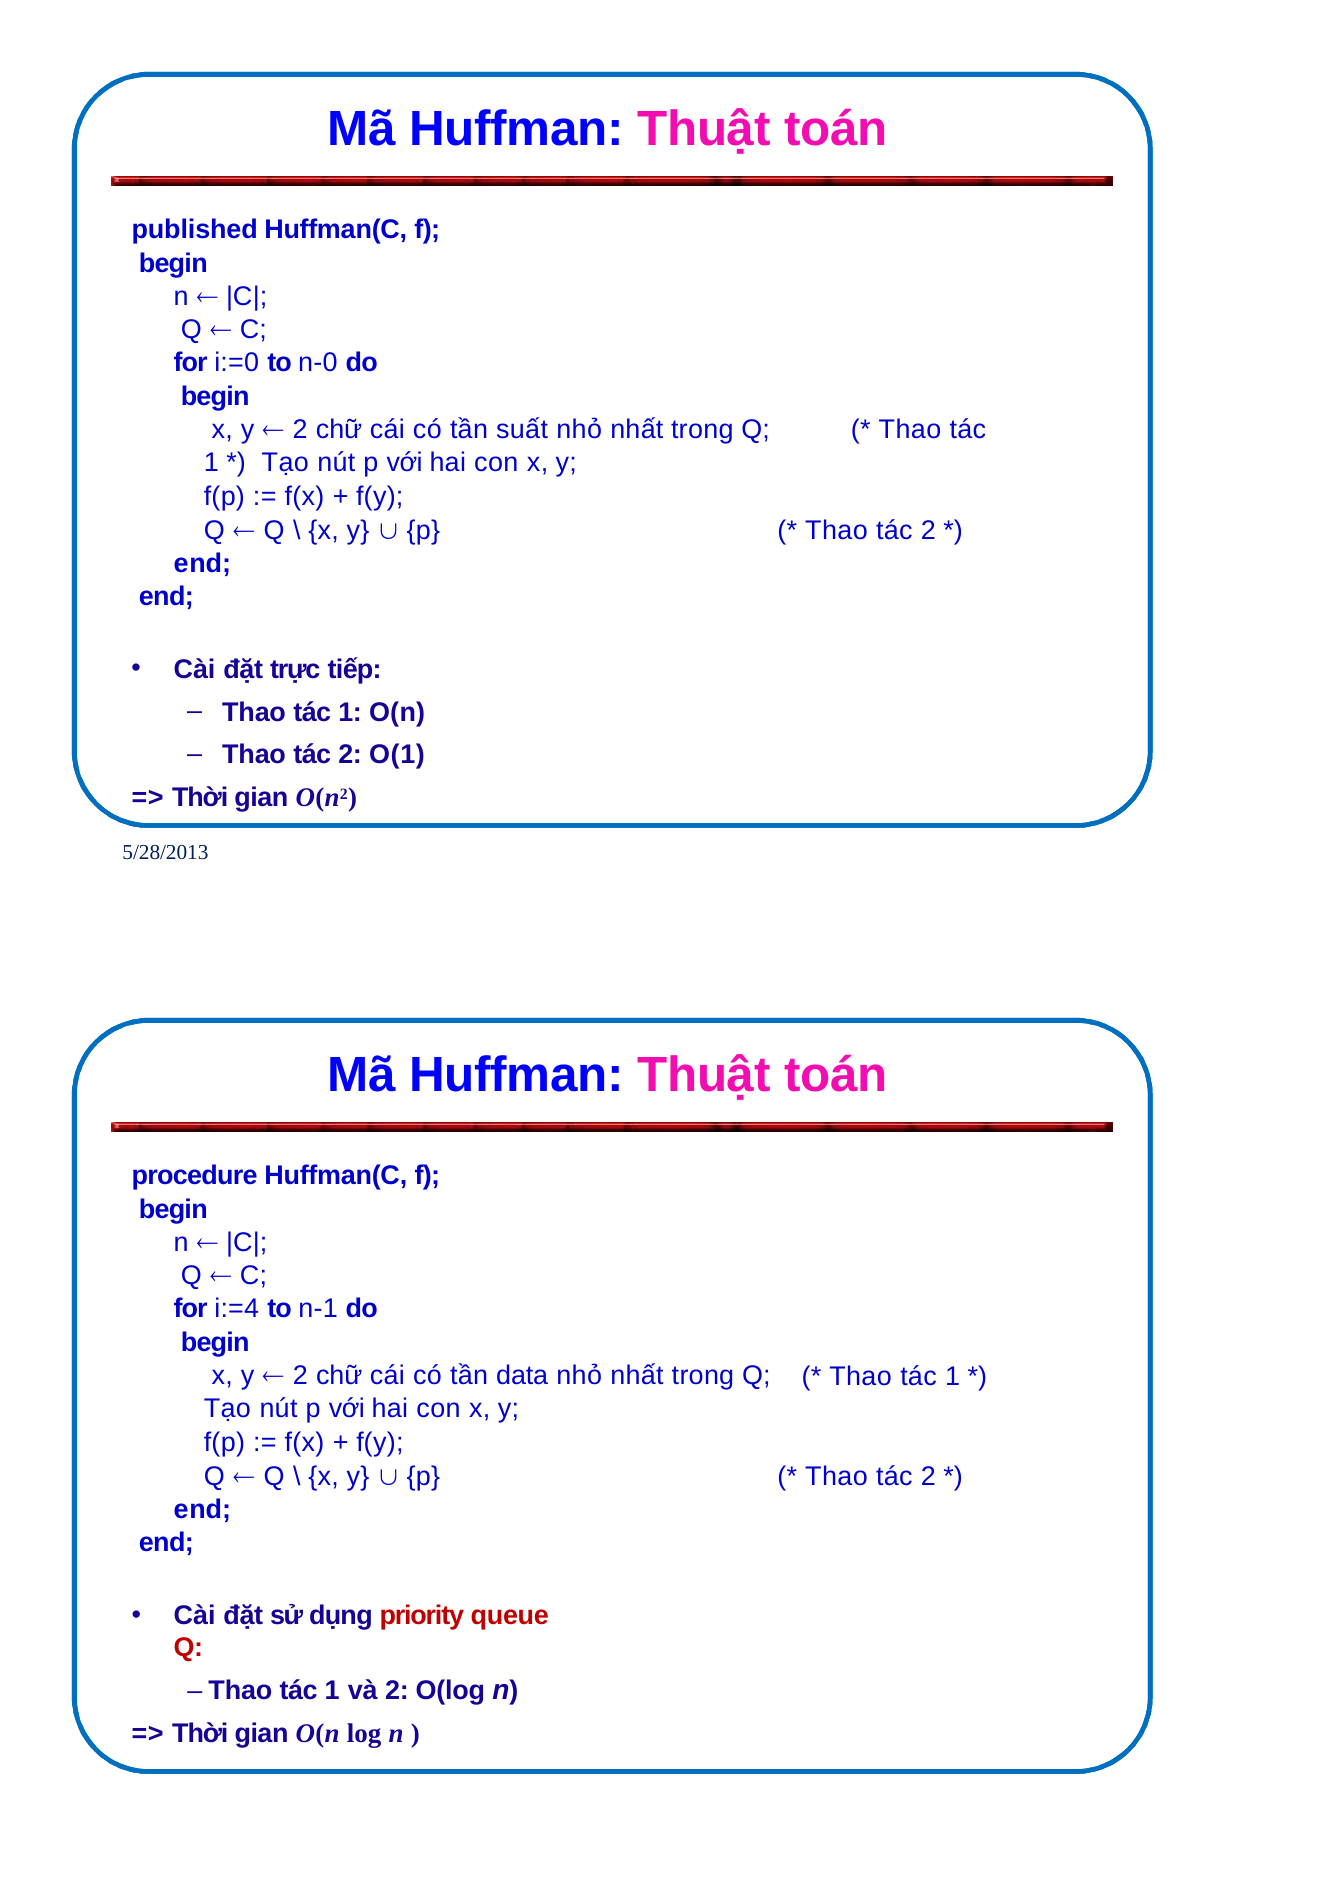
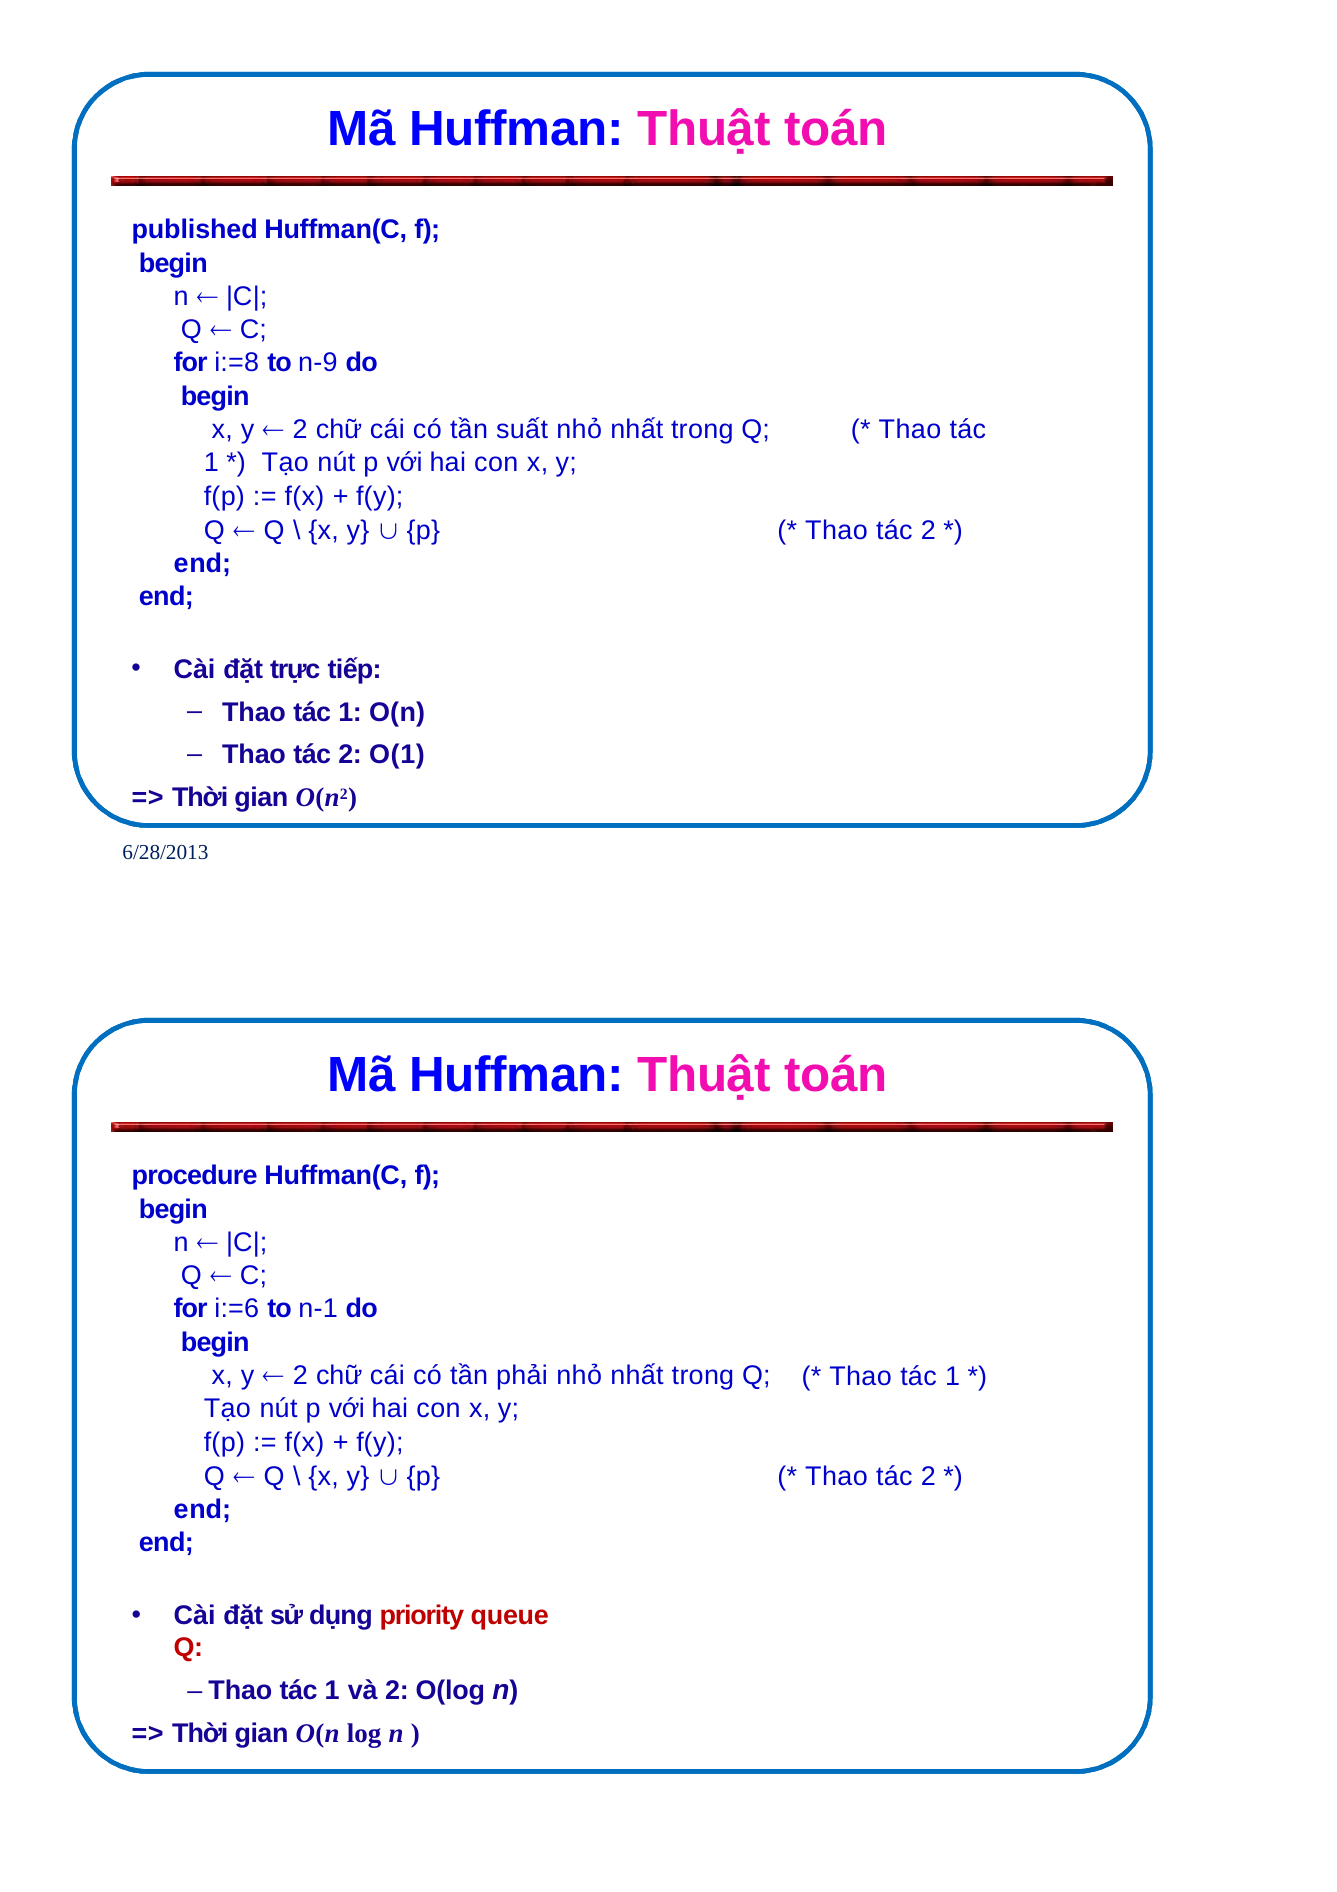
i:=0: i:=0 -> i:=8
n-0: n-0 -> n-9
5/28/2013: 5/28/2013 -> 6/28/2013
i:=4: i:=4 -> i:=6
data: data -> phải
